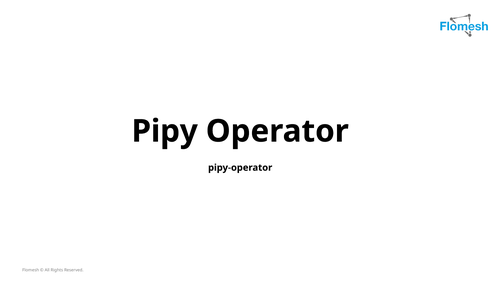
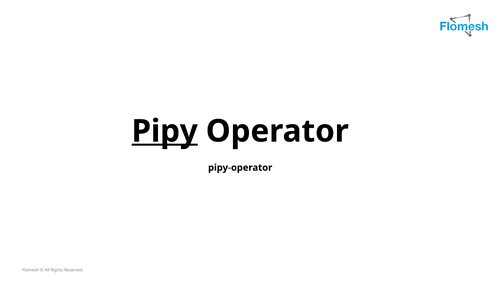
Pipy underline: none -> present
